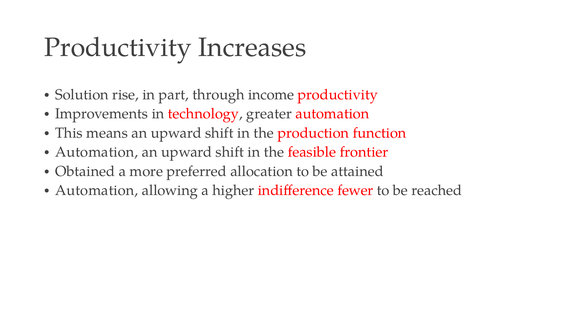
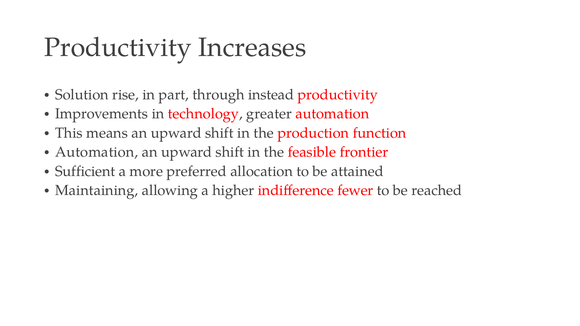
income: income -> instead
Obtained: Obtained -> Sufficient
Automation at (97, 191): Automation -> Maintaining
